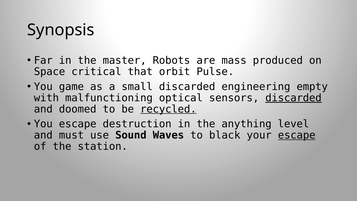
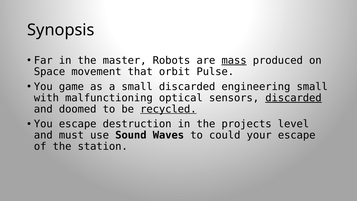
mass underline: none -> present
critical: critical -> movement
engineering empty: empty -> small
anything: anything -> projects
black: black -> could
escape at (297, 135) underline: present -> none
